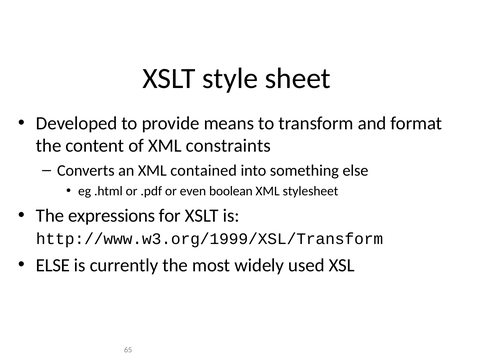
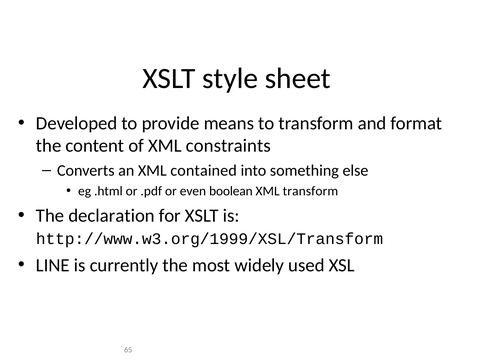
XML stylesheet: stylesheet -> transform
expressions: expressions -> declaration
ELSE at (53, 266): ELSE -> LINE
